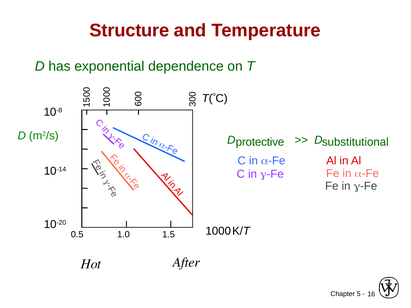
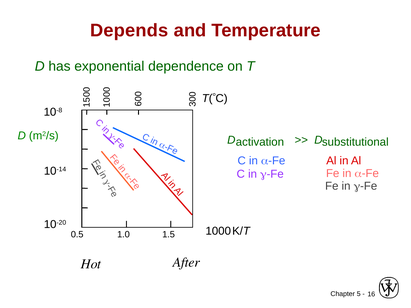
Structure: Structure -> Depends
protective: protective -> activation
